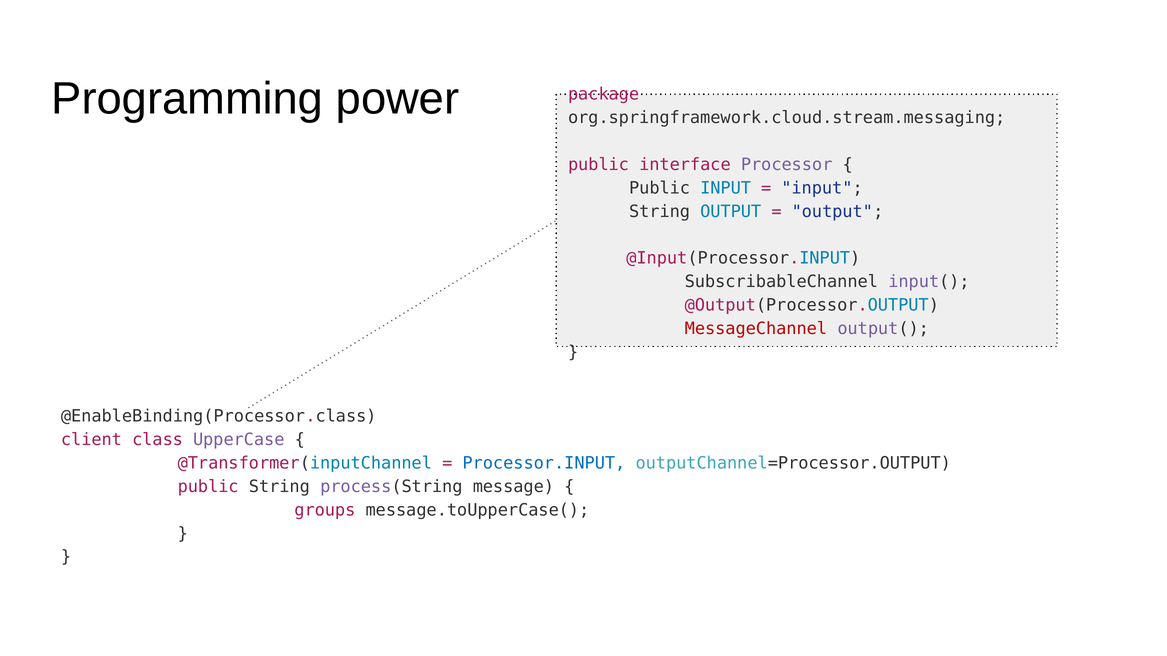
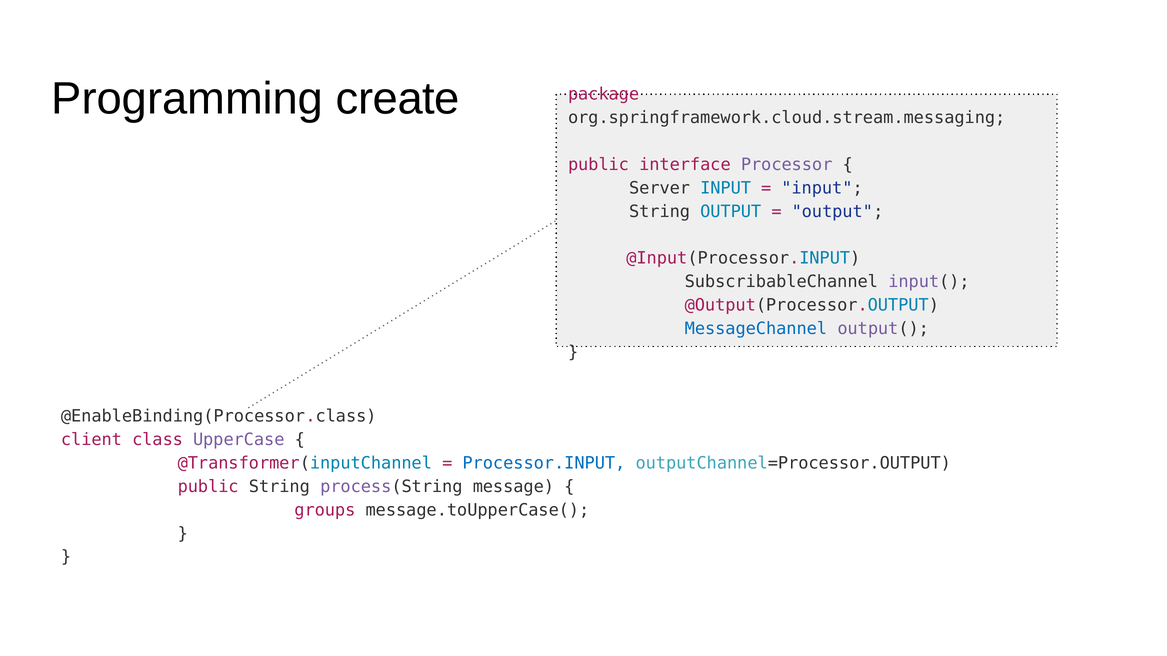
power: power -> create
Public at (660, 188): Public -> Server
MessageChannel colour: red -> blue
